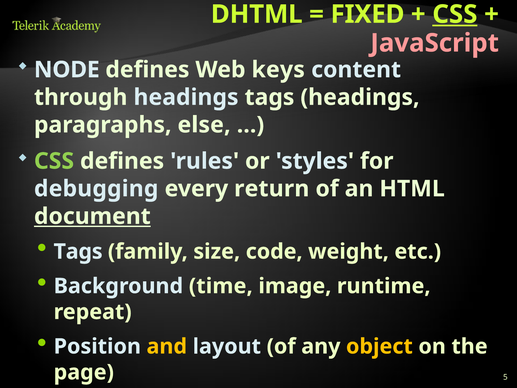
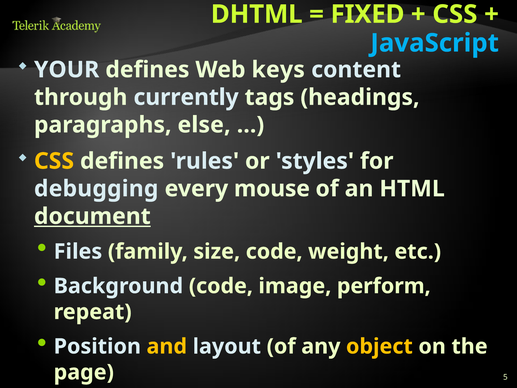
CSS at (455, 14) underline: present -> none
JavaScript at (435, 43) colour: pink -> light blue
NODE: NODE -> YOUR
through headings: headings -> currently
CSS at (54, 161) colour: light green -> yellow
return: return -> mouse
Tags at (78, 251): Tags -> Files
Background time: time -> code
runtime: runtime -> perform
